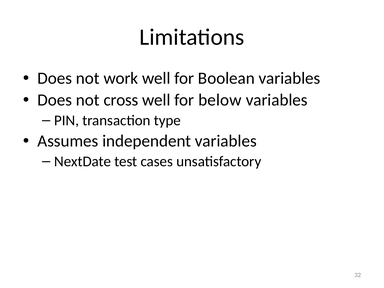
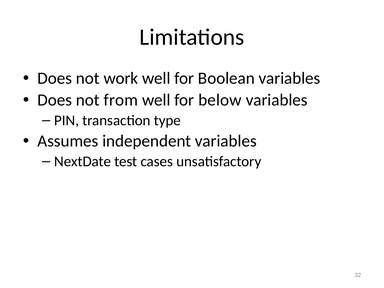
cross: cross -> from
